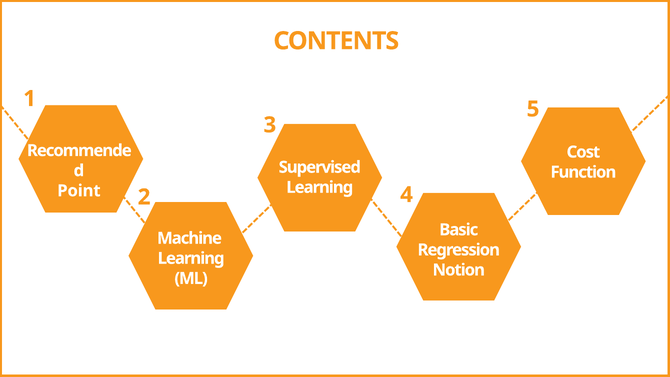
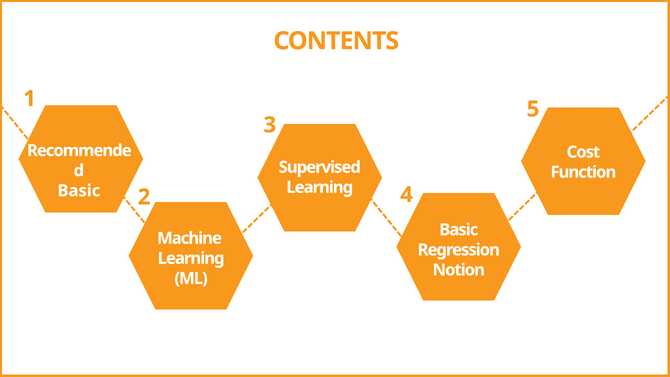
Point at (79, 191): Point -> Basic
